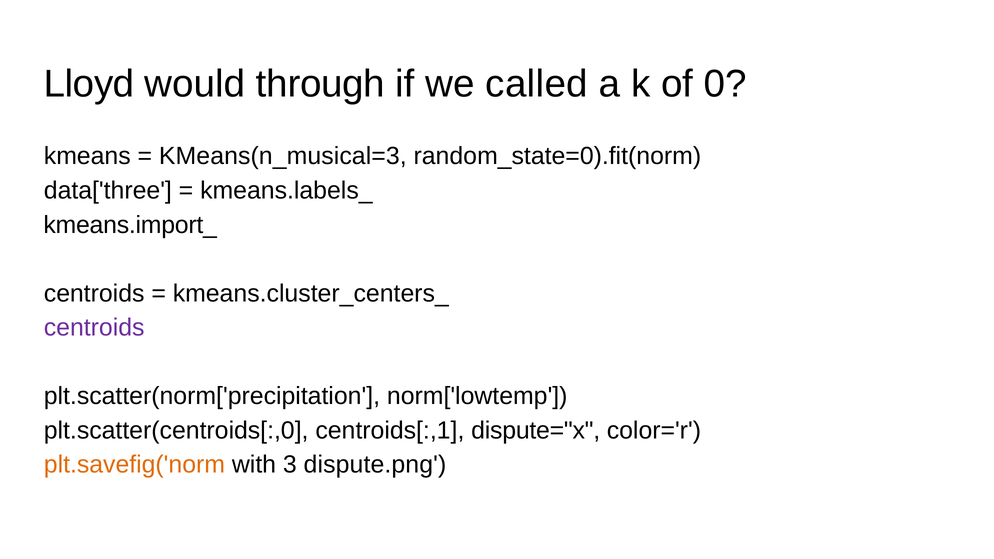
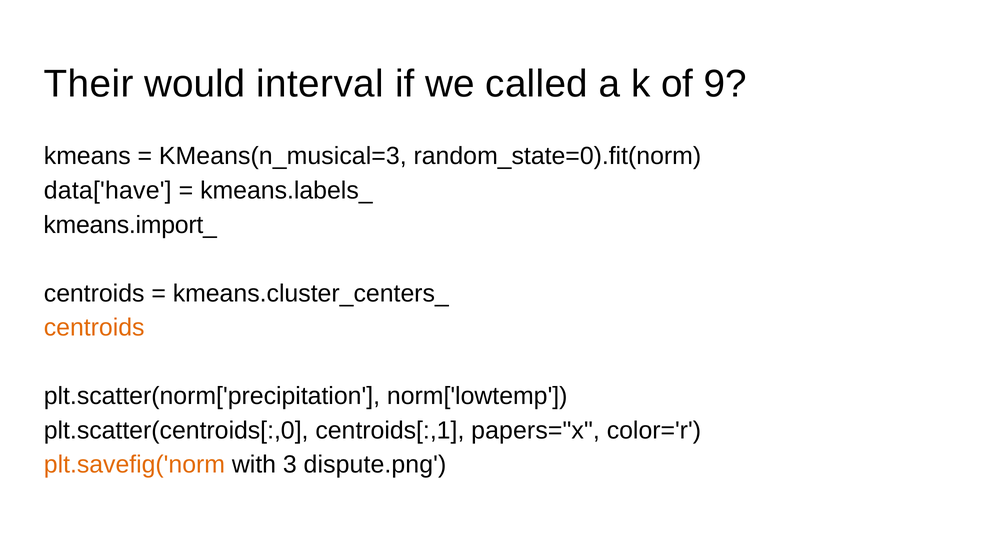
Lloyd: Lloyd -> Their
through: through -> interval
0: 0 -> 9
data['three: data['three -> data['have
centroids at (94, 328) colour: purple -> orange
dispute="x: dispute="x -> papers="x
